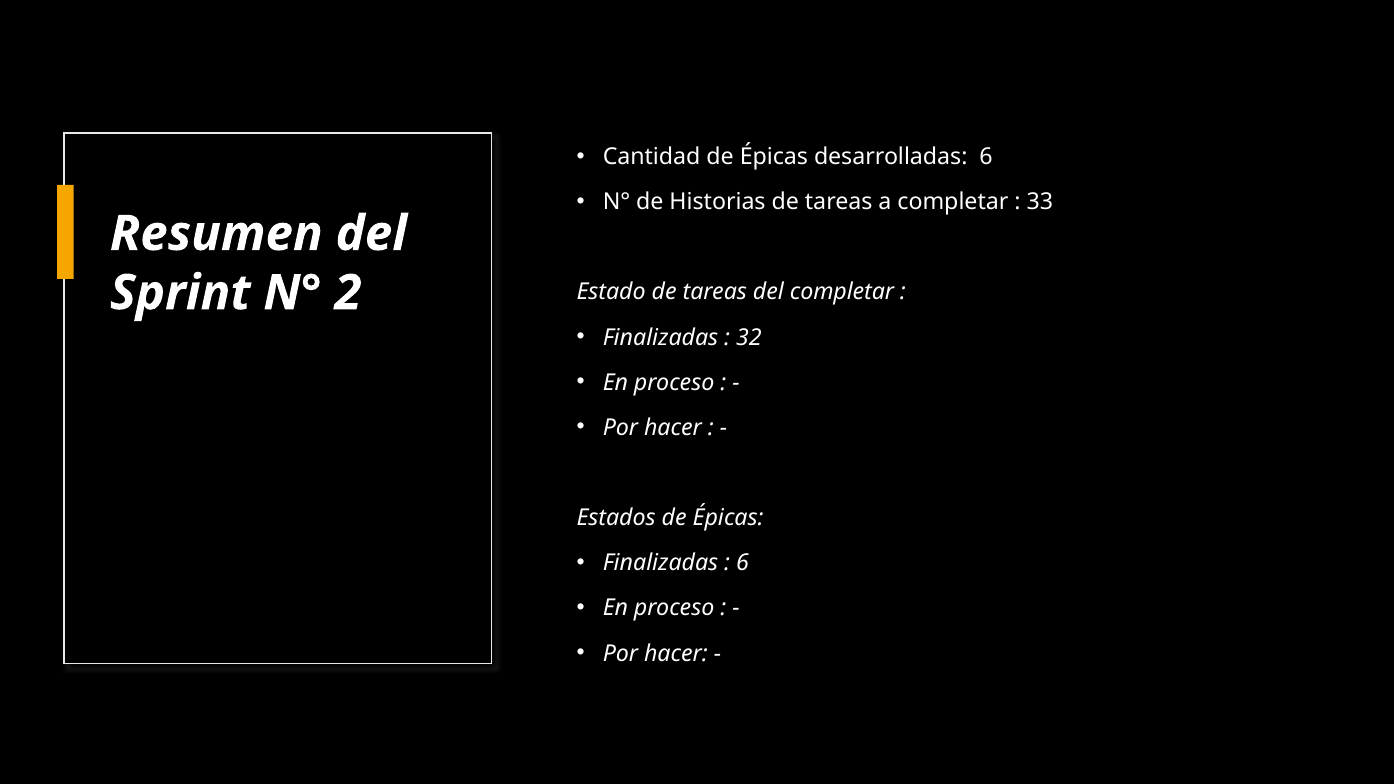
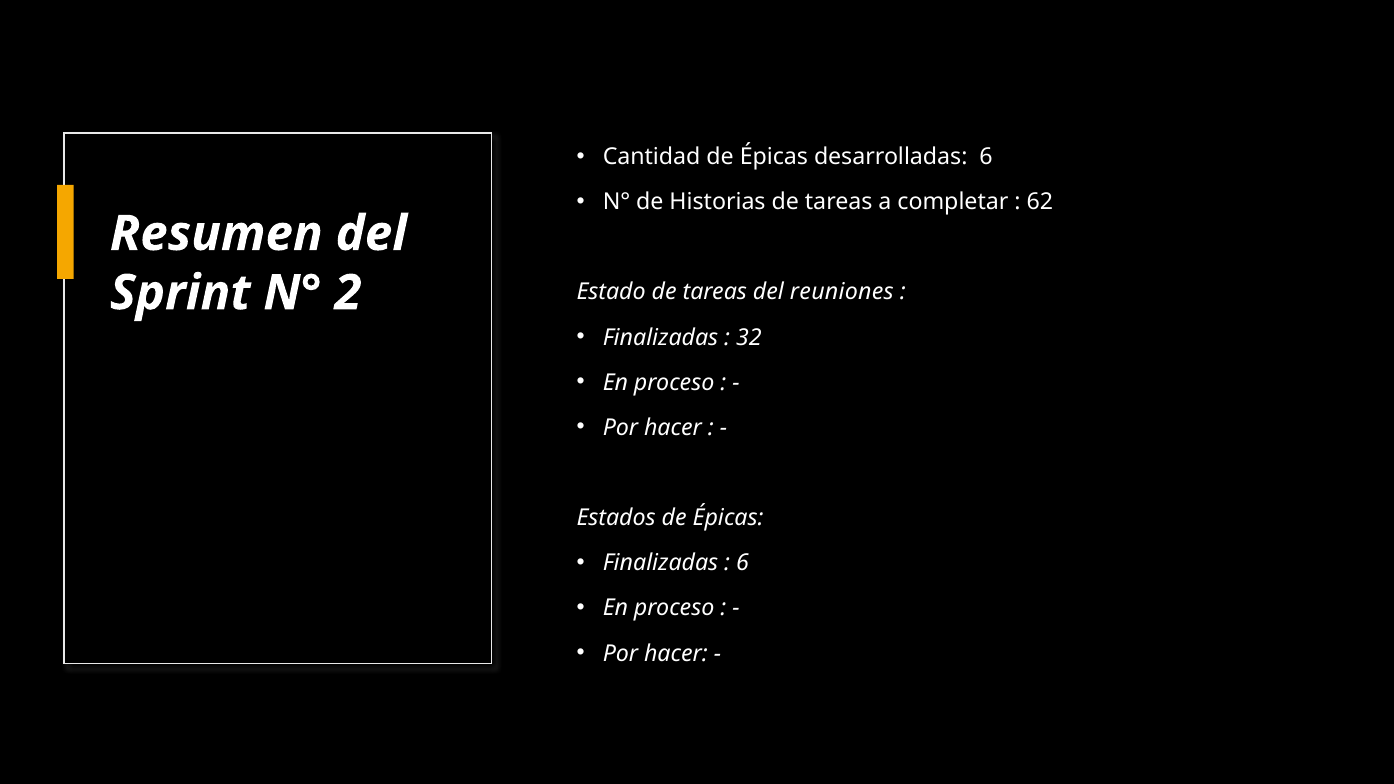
33: 33 -> 62
del completar: completar -> reuniones
